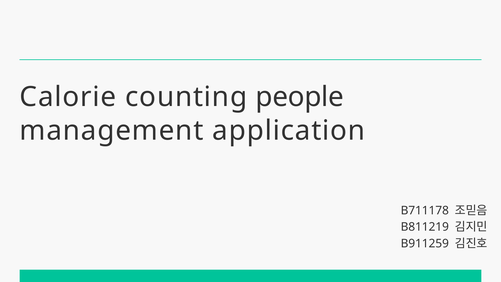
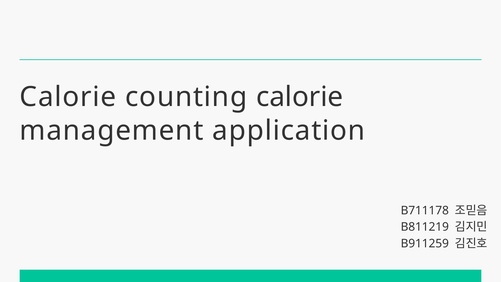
counting people: people -> calorie
